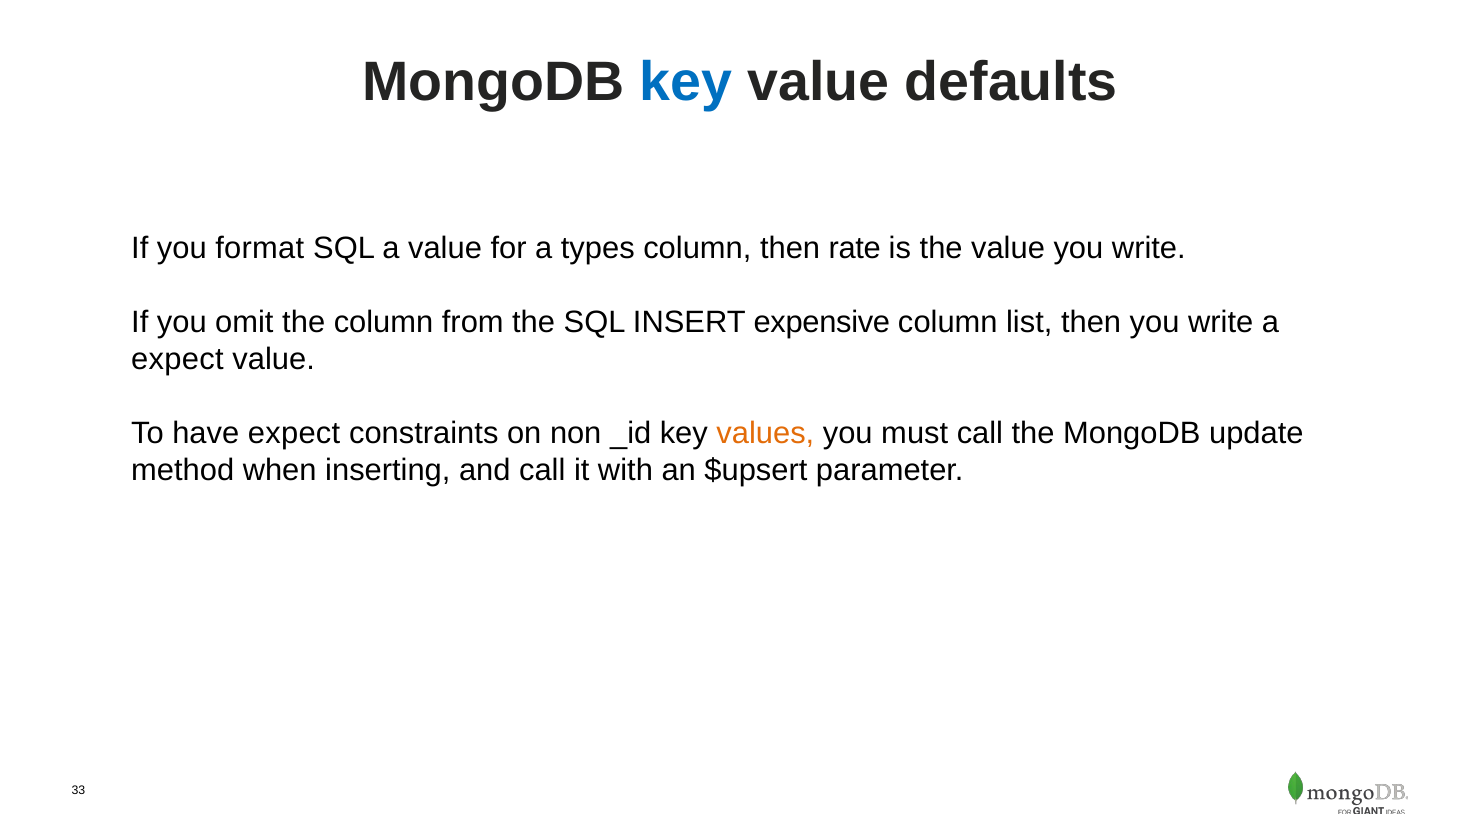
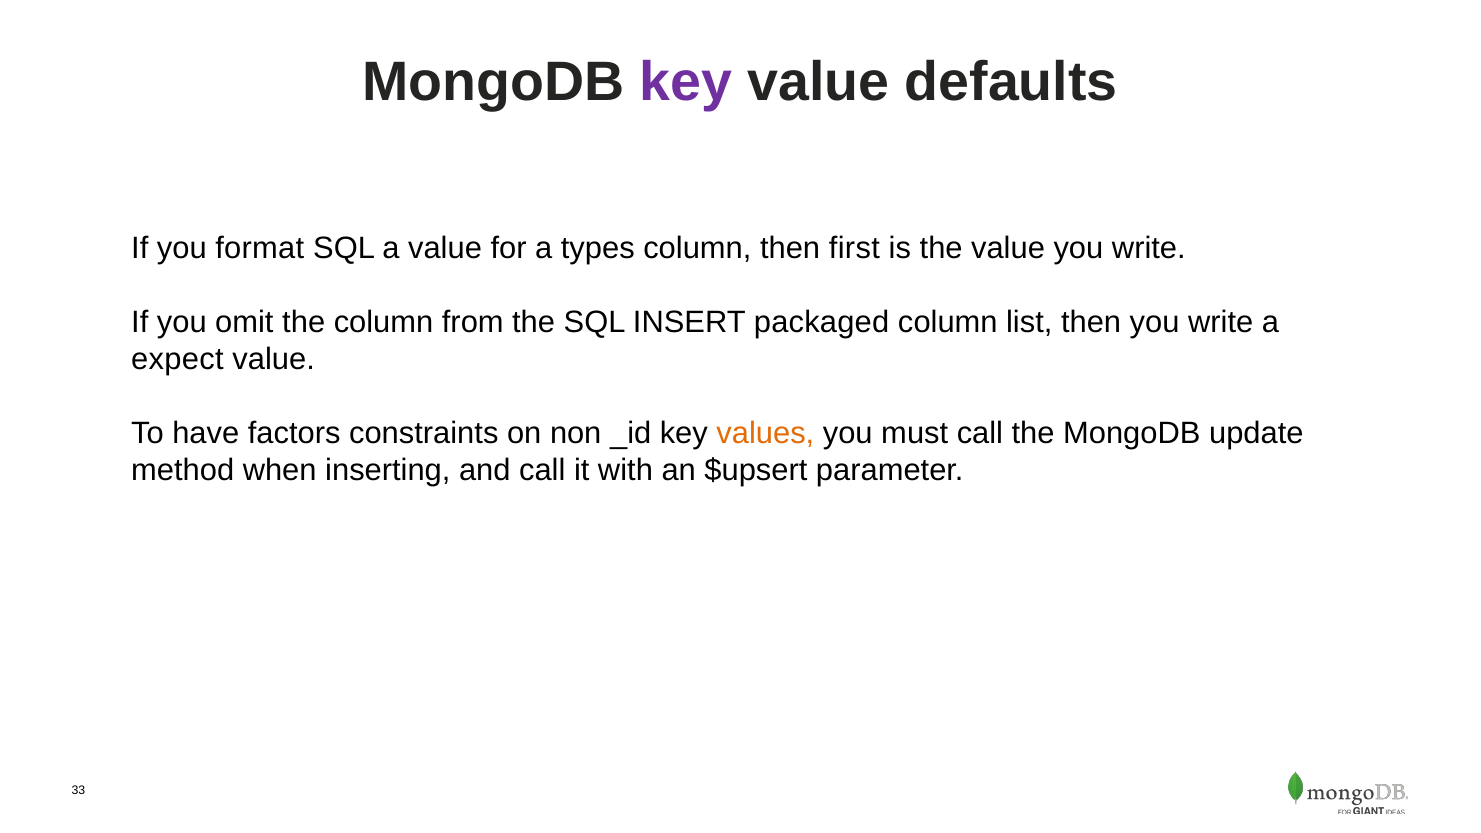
key at (686, 83) colour: blue -> purple
rate: rate -> first
expensive: expensive -> packaged
have expect: expect -> factors
